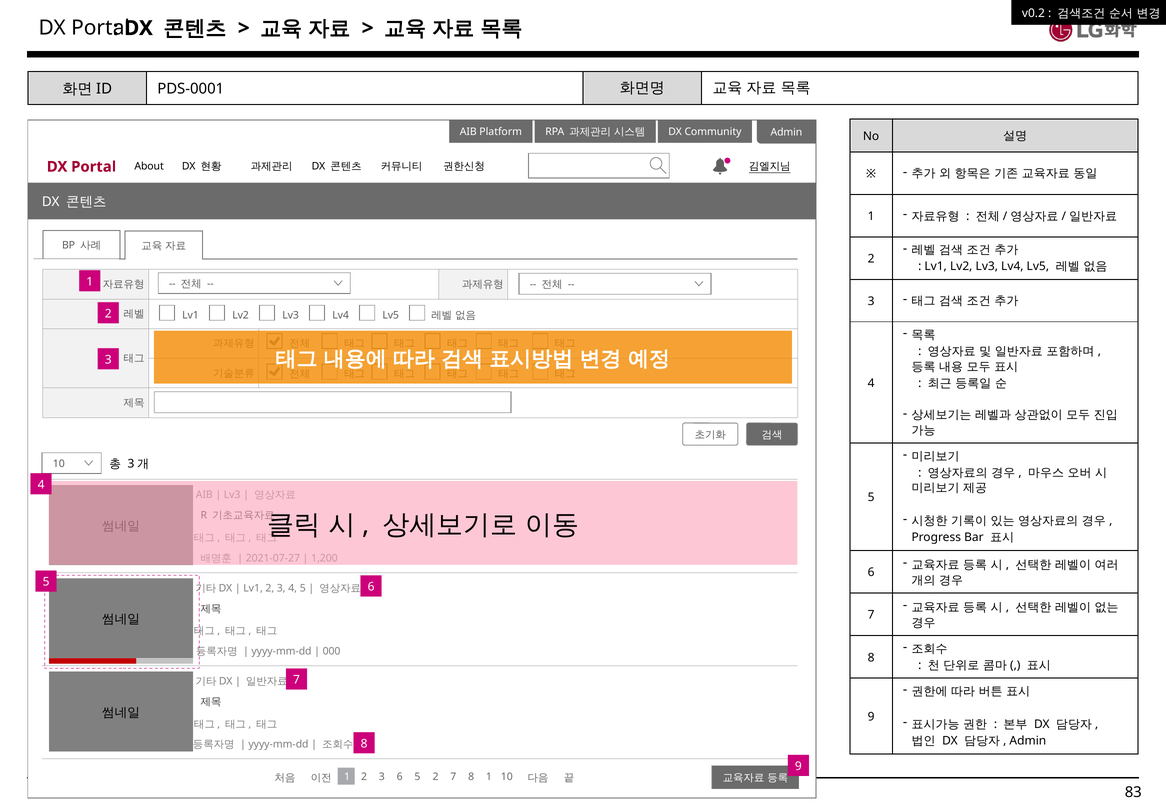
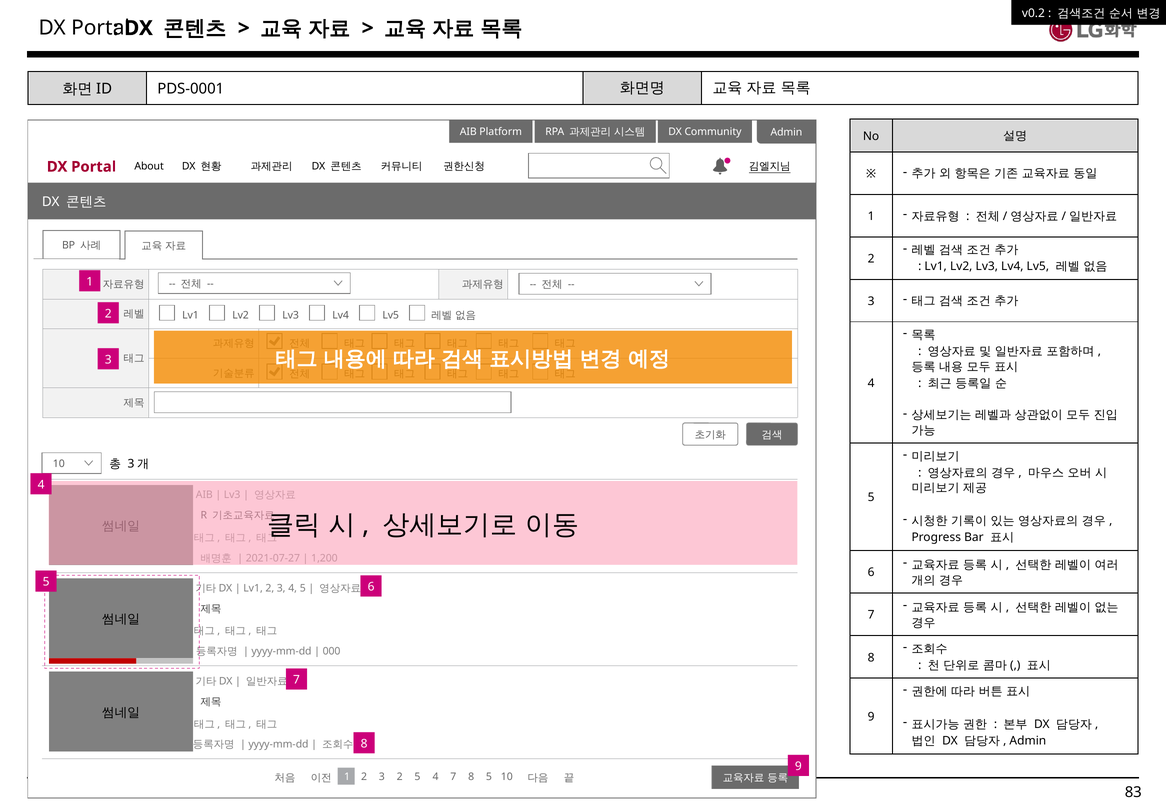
3 6: 6 -> 2
2 at (436, 777): 2 -> 4
8 1: 1 -> 5
